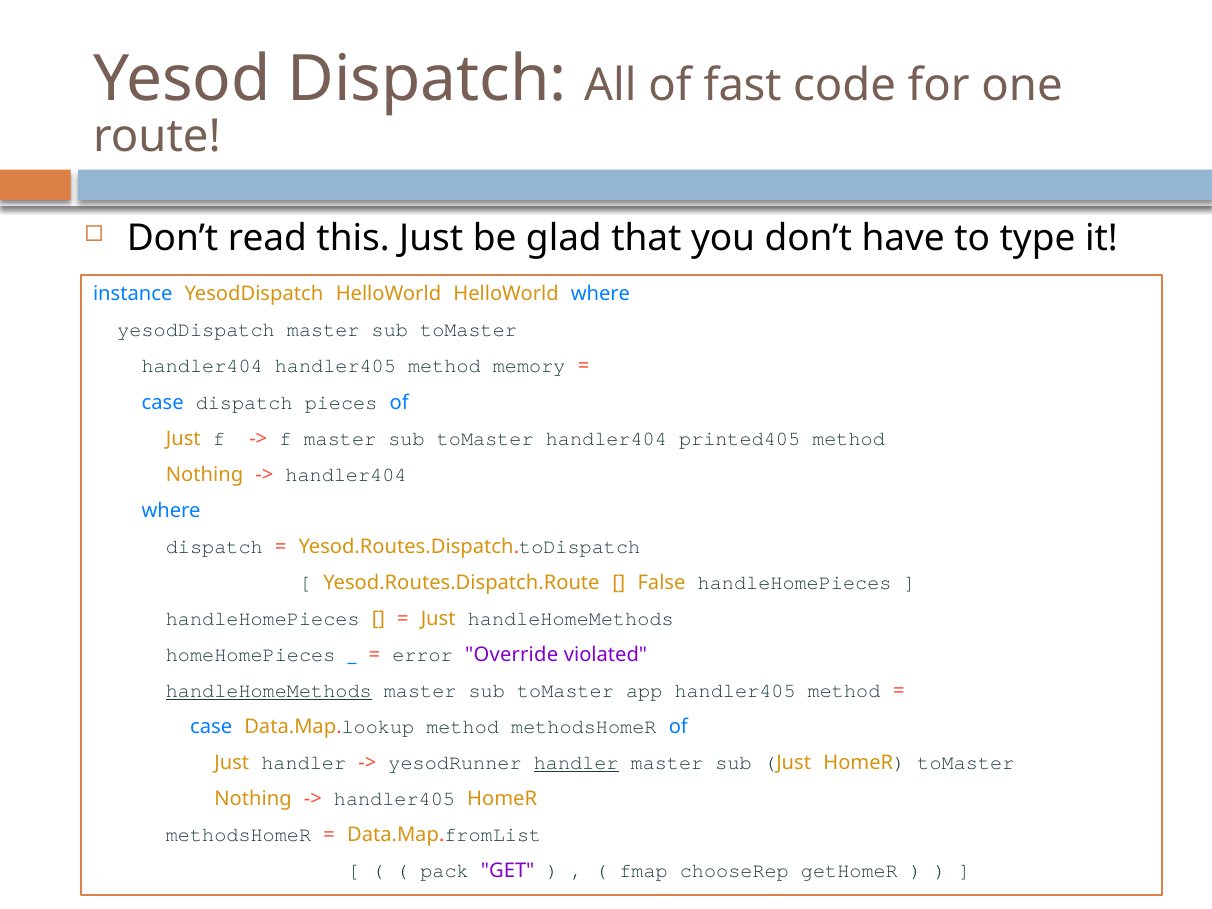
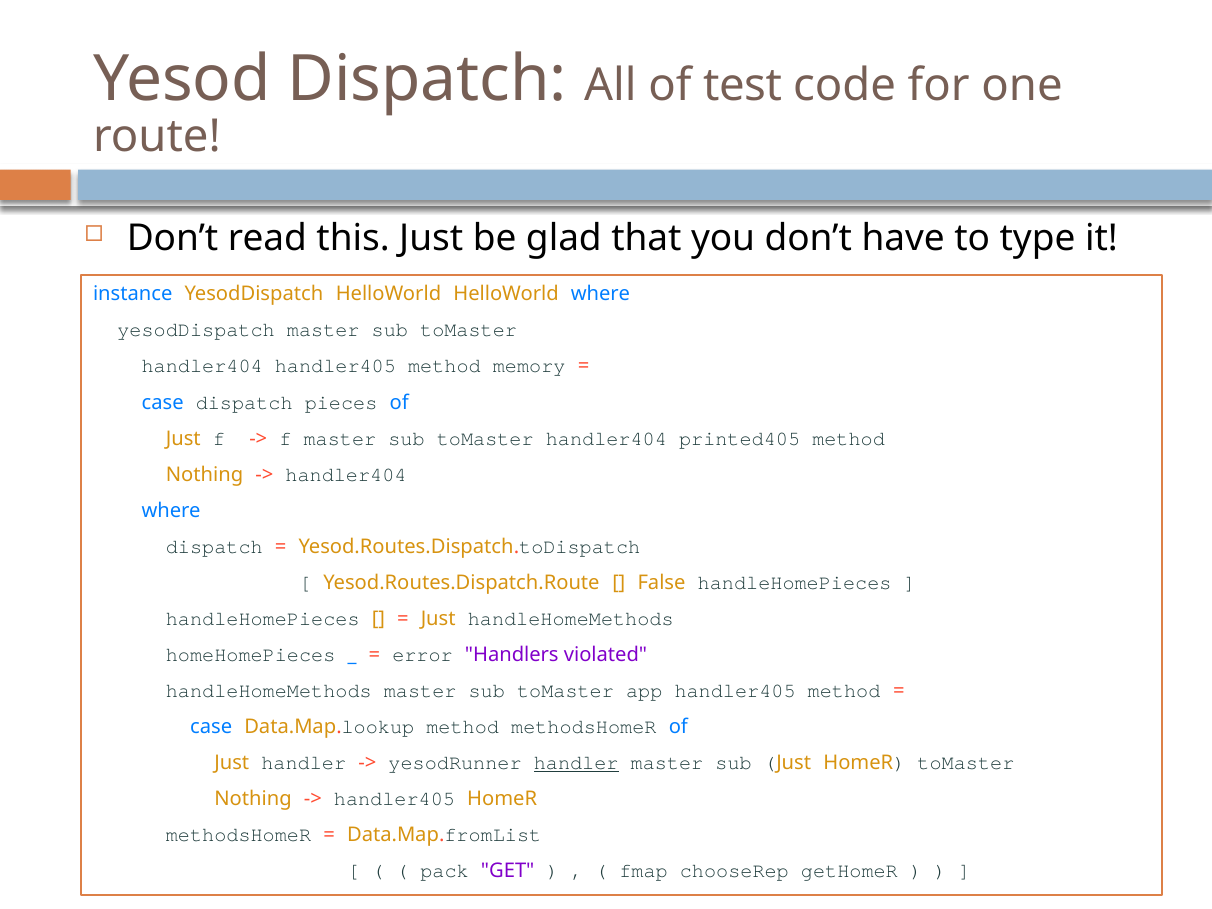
fast: fast -> test
Override: Override -> Handlers
handleHomeMethods at (269, 691) underline: present -> none
